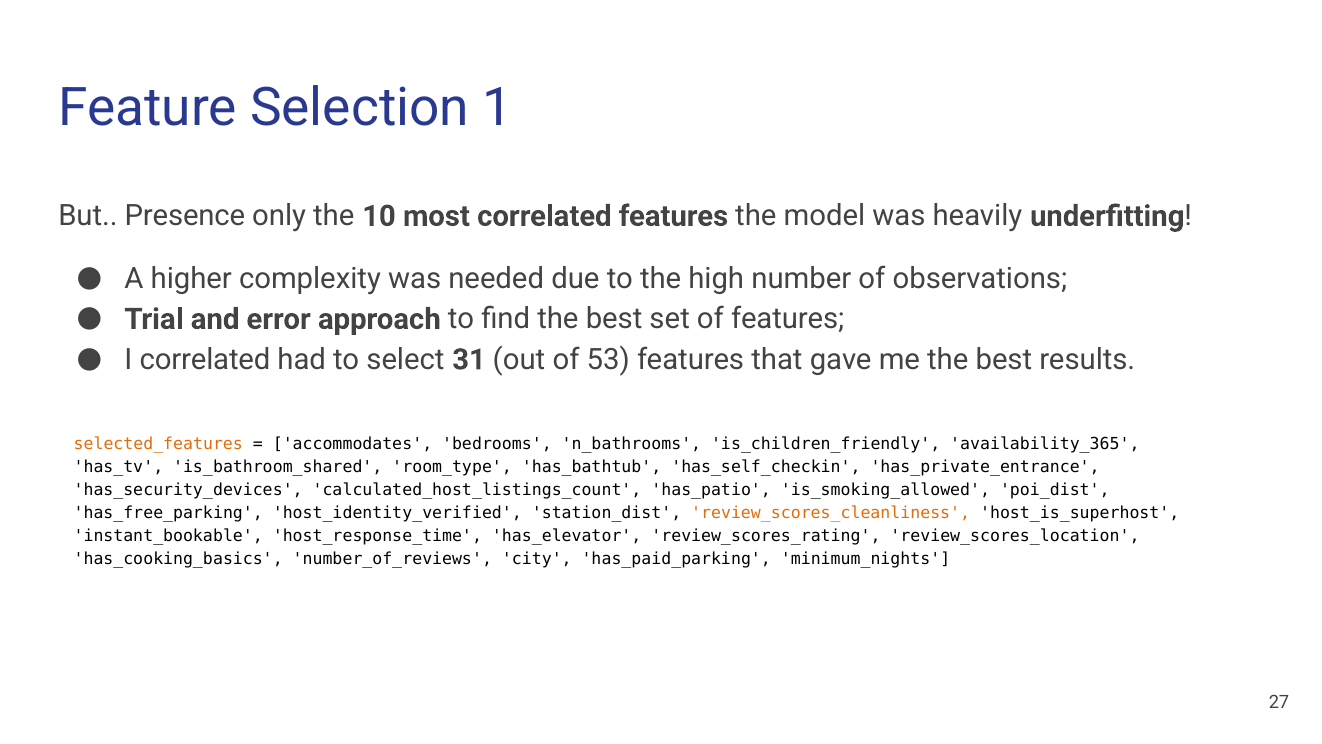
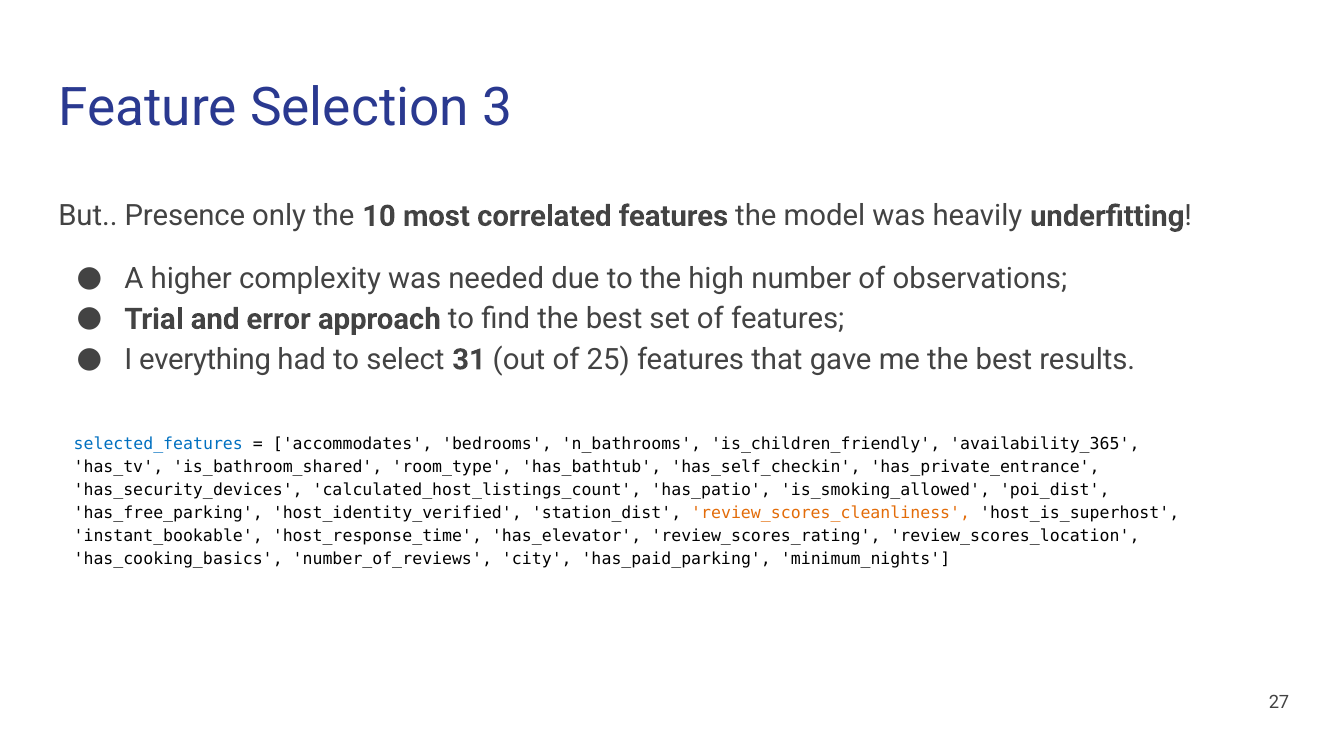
1: 1 -> 3
I correlated: correlated -> everything
53: 53 -> 25
selected_features colour: orange -> blue
